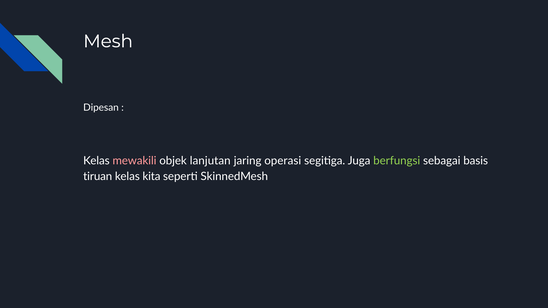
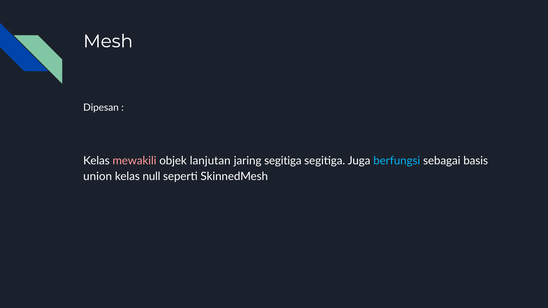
jaring operasi: operasi -> segitiga
berfungsi colour: light green -> light blue
tiruan: tiruan -> union
kita: kita -> null
